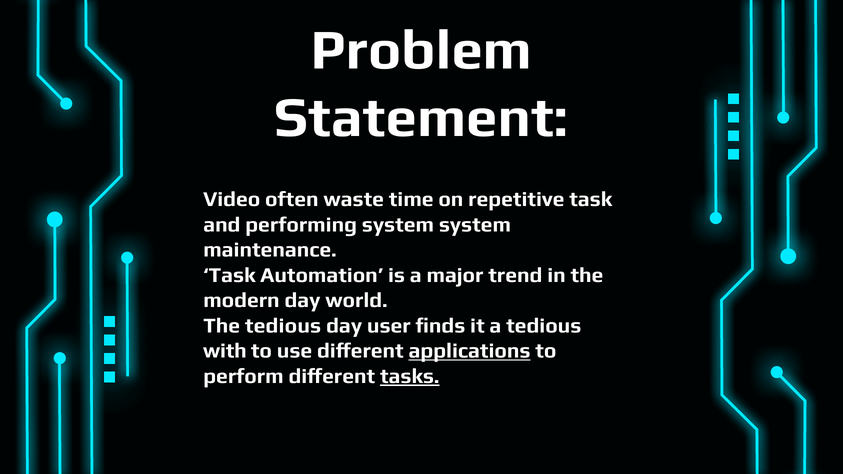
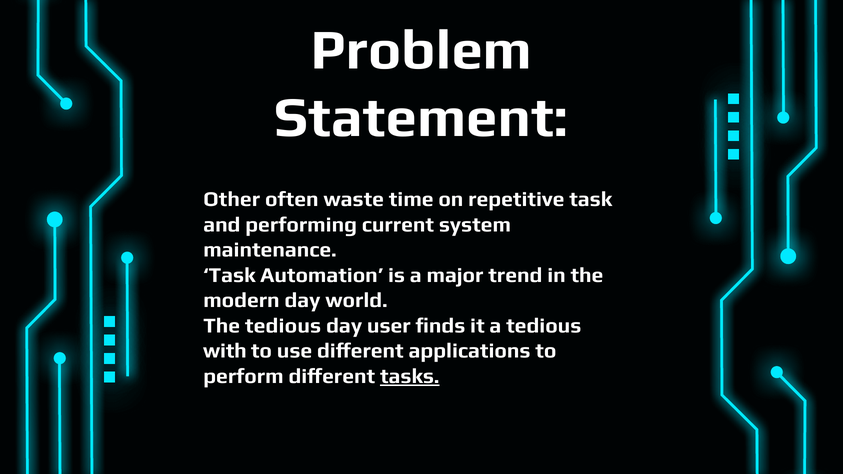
Video: Video -> Other
performing system: system -> current
applications underline: present -> none
